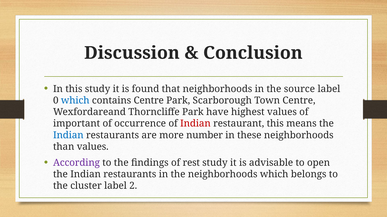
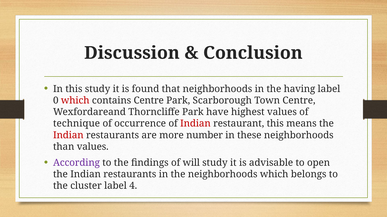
source: source -> having
which at (75, 101) colour: blue -> red
important: important -> technique
Indian at (68, 136) colour: blue -> red
rest: rest -> will
2: 2 -> 4
